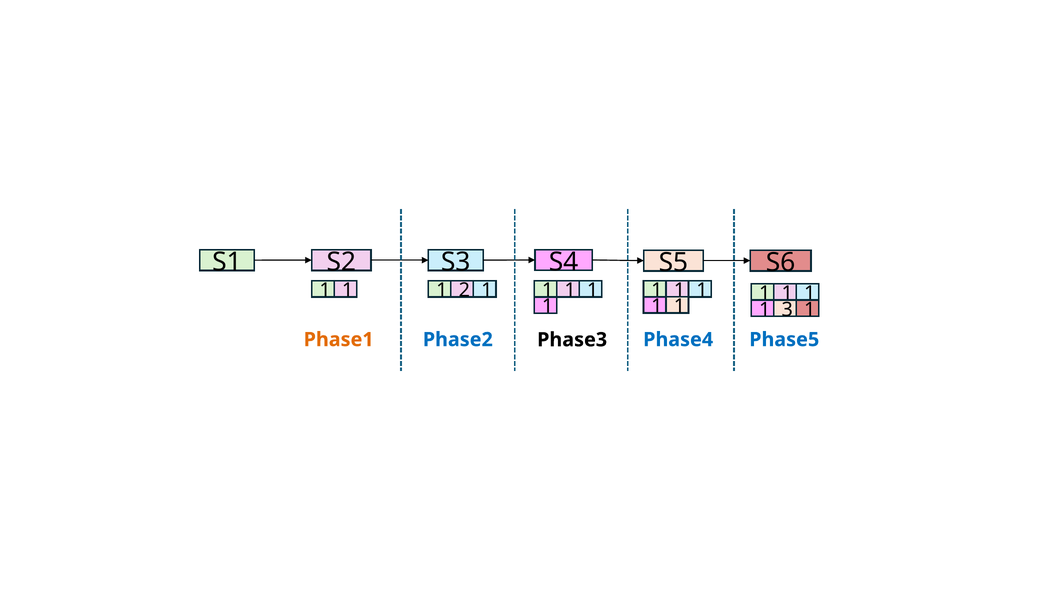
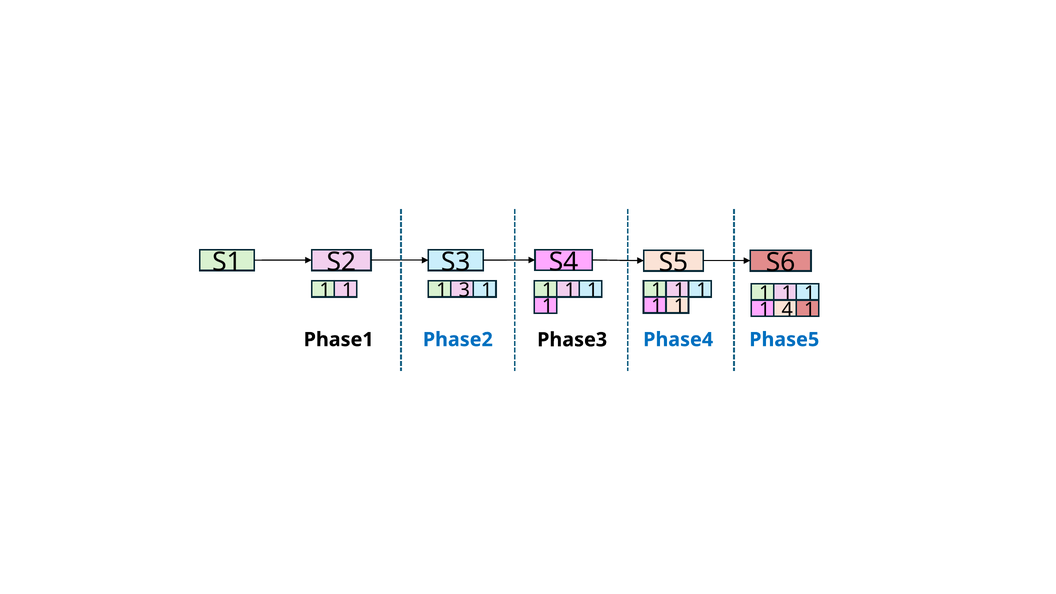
2: 2 -> 3
3: 3 -> 4
Phase1 colour: orange -> black
